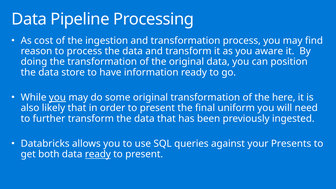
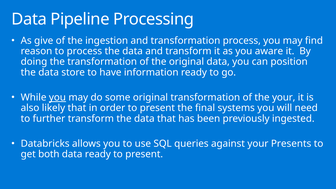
cost: cost -> give
the here: here -> your
uniform: uniform -> systems
ready at (98, 154) underline: present -> none
